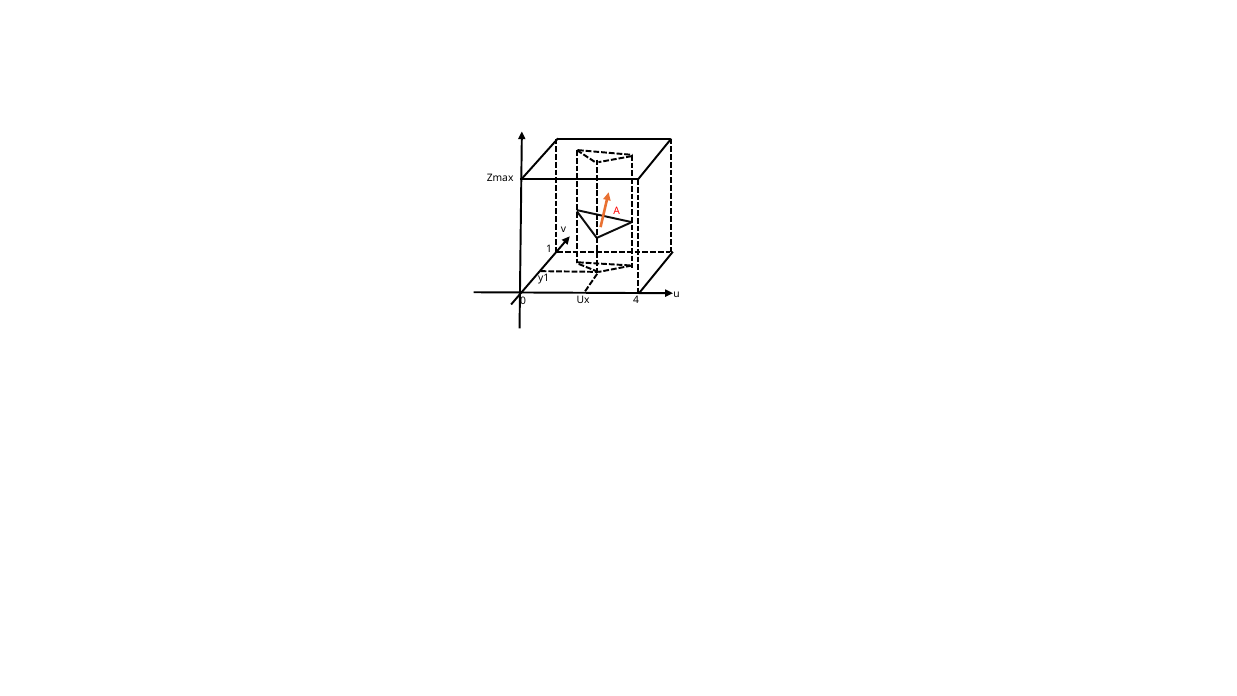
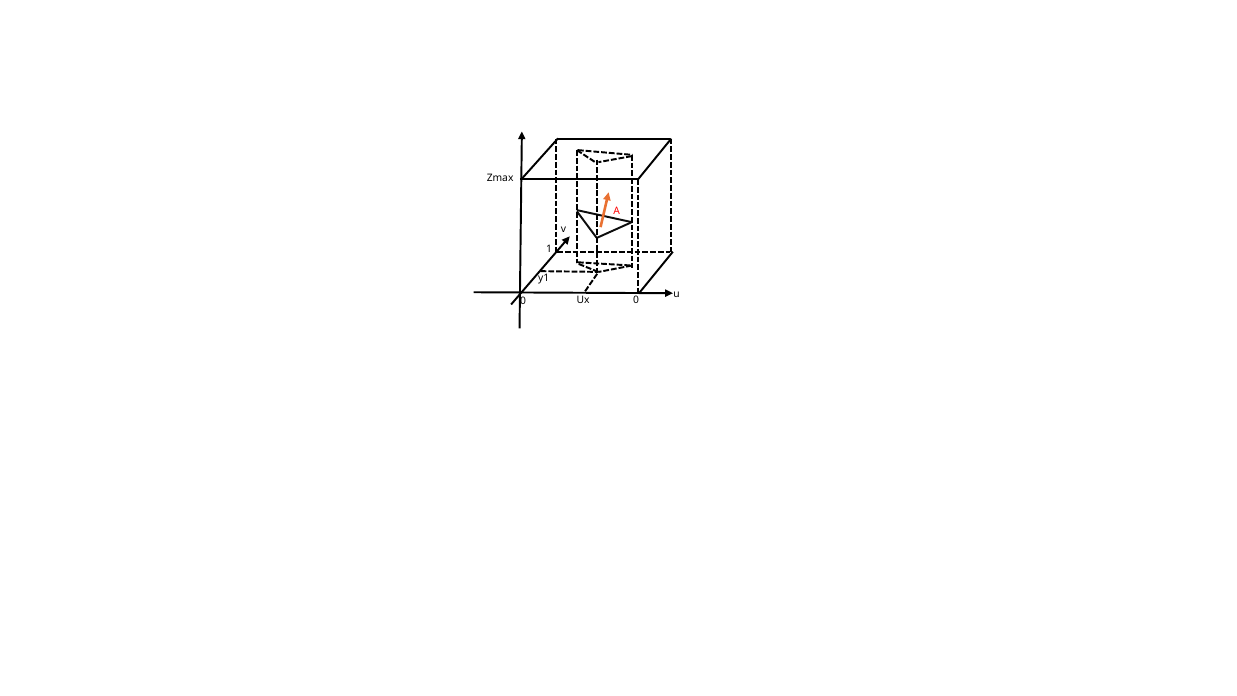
0 4: 4 -> 0
